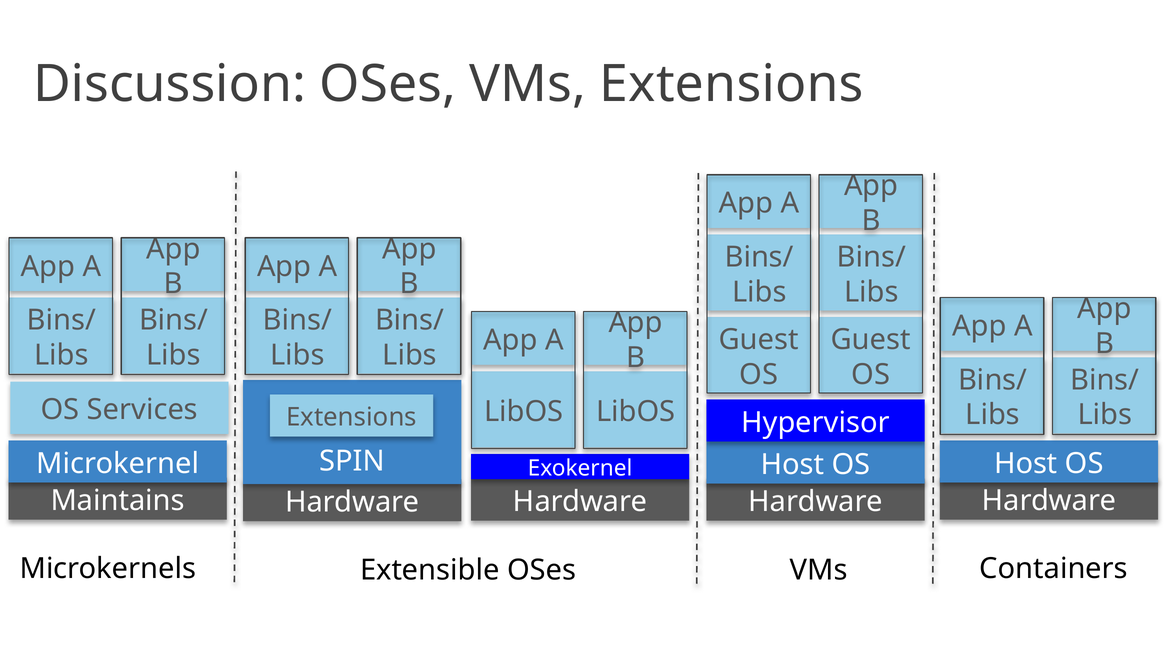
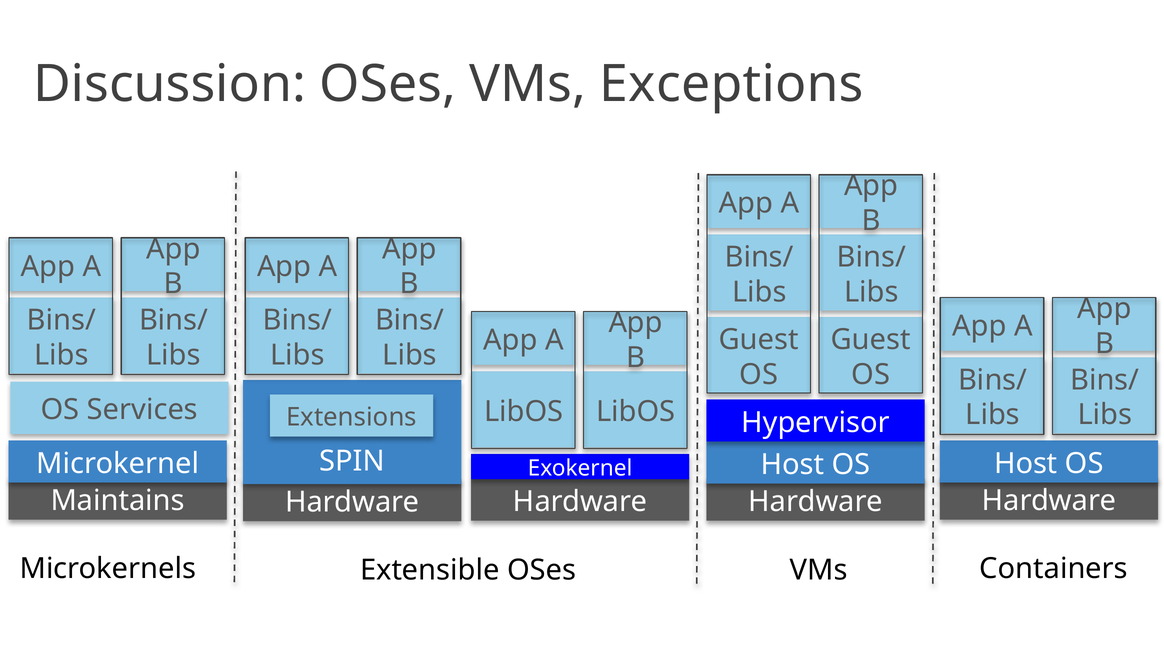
VMs Extensions: Extensions -> Exceptions
